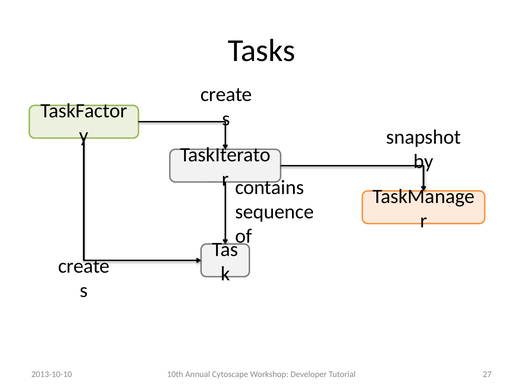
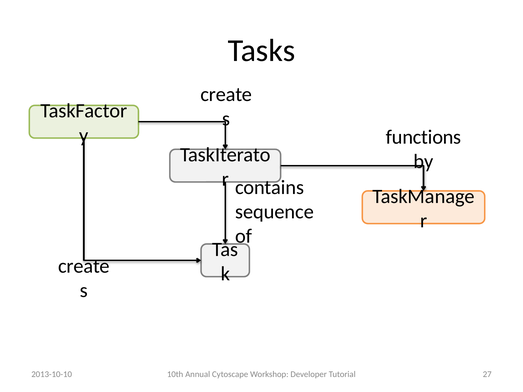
snapshot: snapshot -> functions
